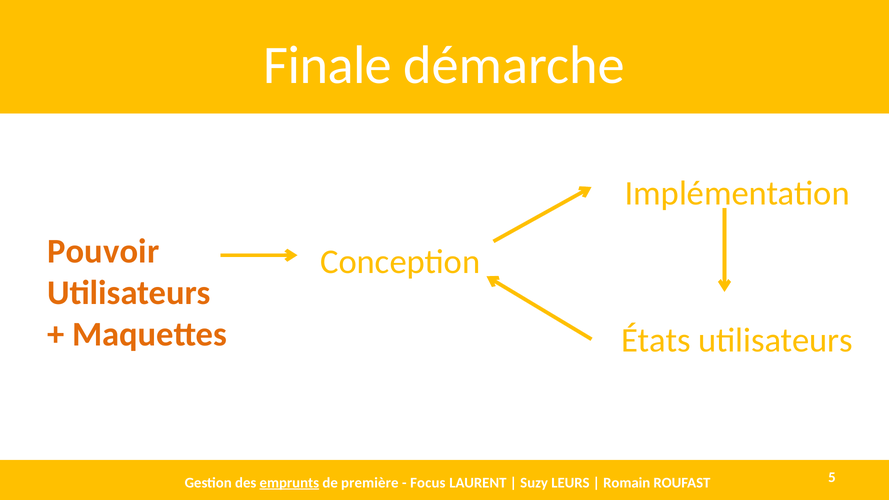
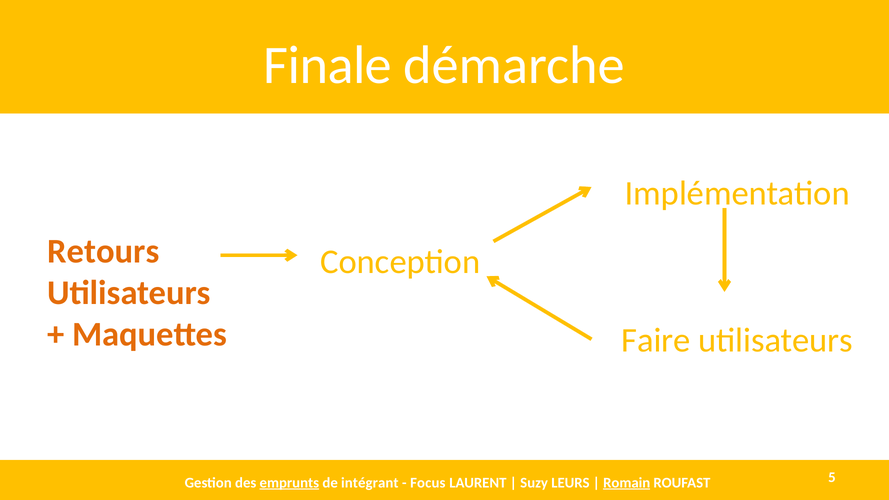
Pouvoir: Pouvoir -> Retours
États: États -> Faire
première: première -> intégrant
Romain underline: none -> present
